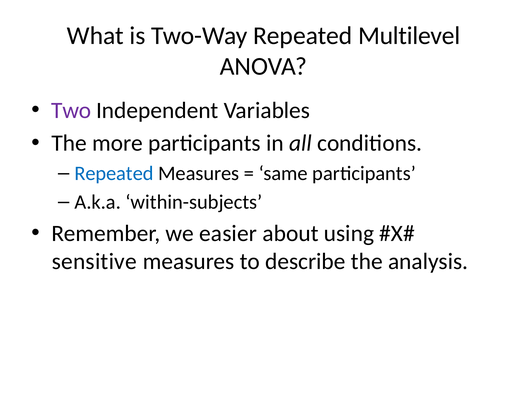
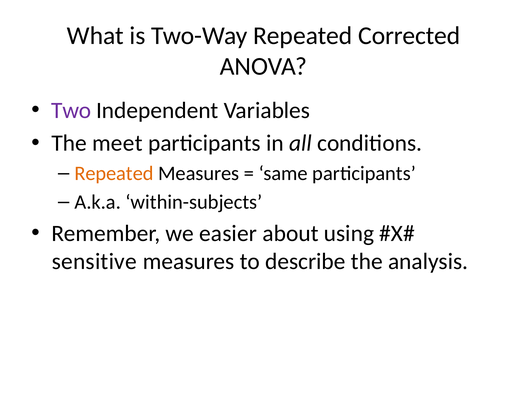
Multilevel: Multilevel -> Corrected
more: more -> meet
Repeated at (114, 174) colour: blue -> orange
